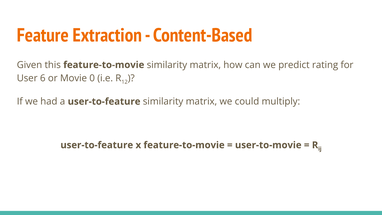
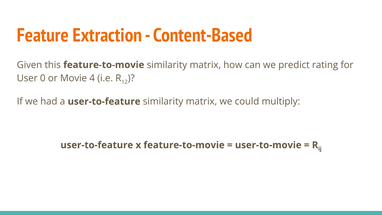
6: 6 -> 0
0: 0 -> 4
